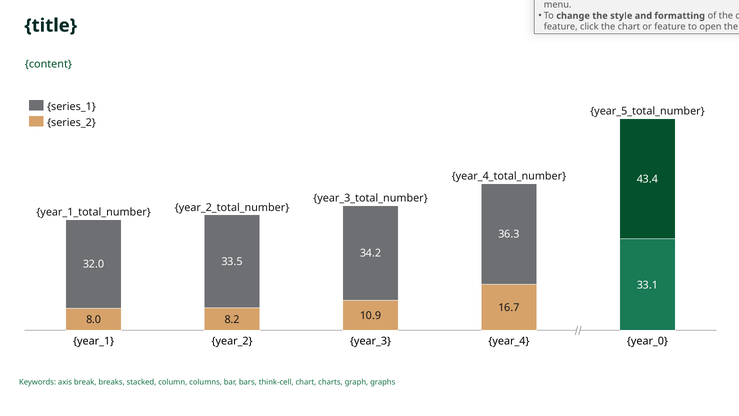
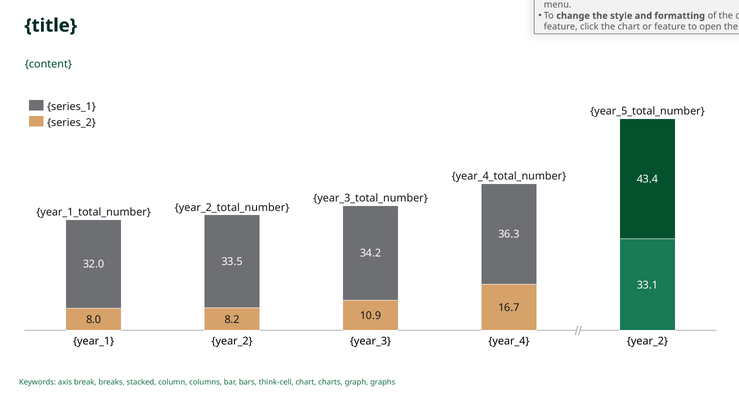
year_4 year_0: year_0 -> year_2
